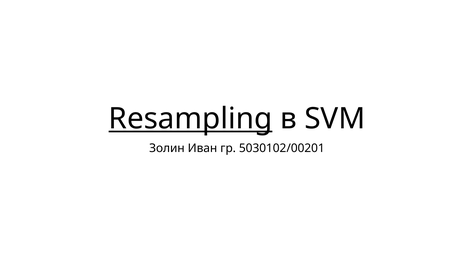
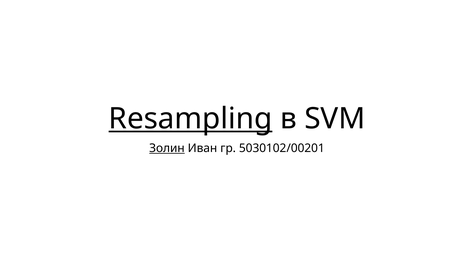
Золин underline: none -> present
